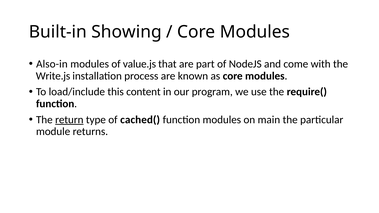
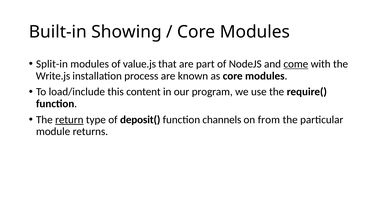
Also-in: Also-in -> Split-in
come underline: none -> present
cached(: cached( -> deposit(
function modules: modules -> channels
main: main -> from
